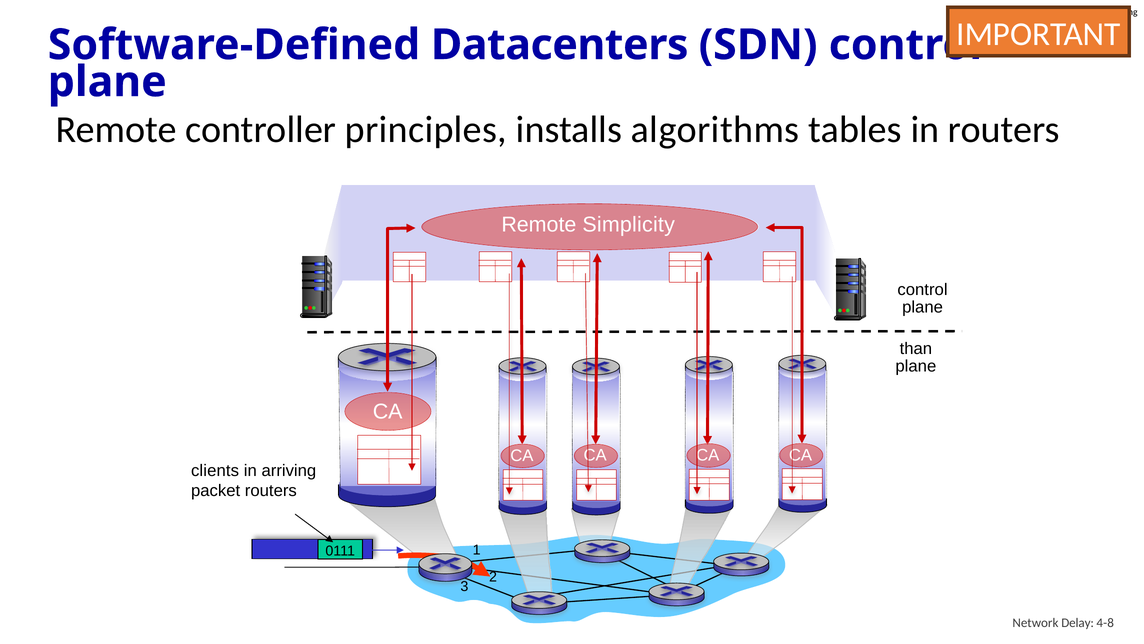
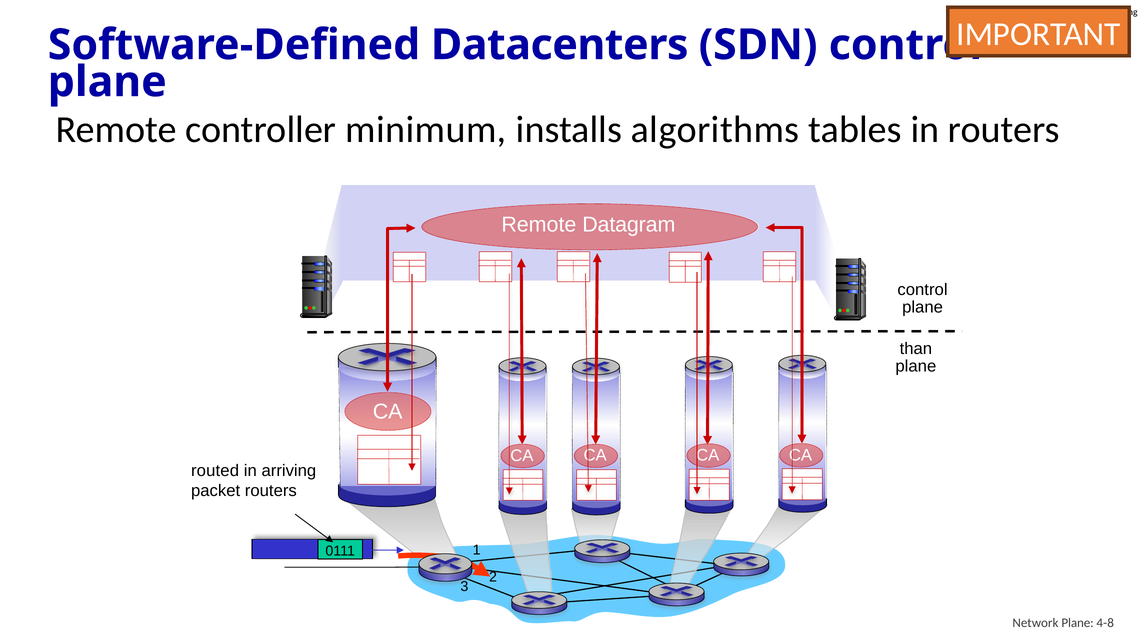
principles: principles -> minimum
Simplicity: Simplicity -> Datagram
clients: clients -> routed
Network Delay: Delay -> Plane
